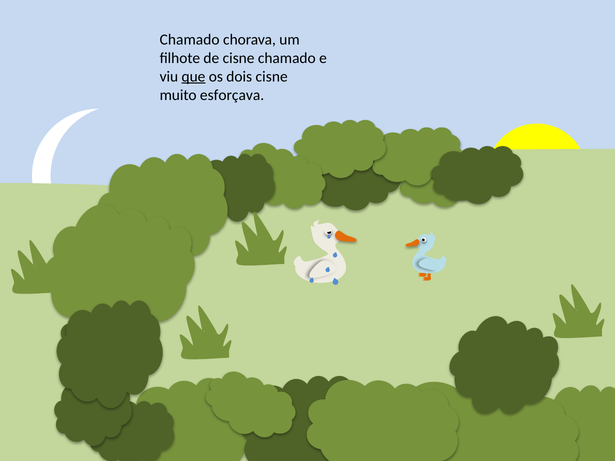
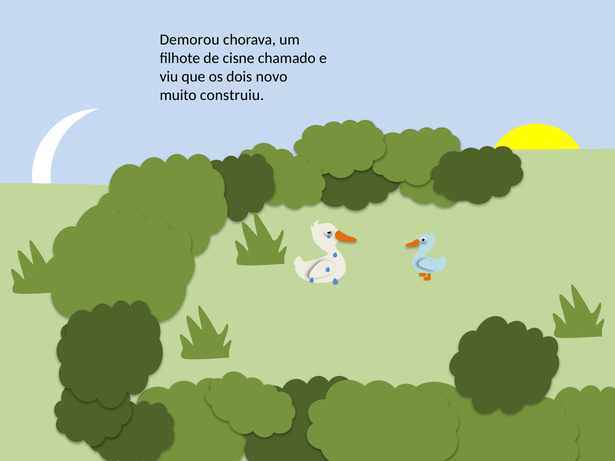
Chamado at (190, 40): Chamado -> Demorou
que underline: present -> none
dois cisne: cisne -> novo
esforçava: esforçava -> construiu
